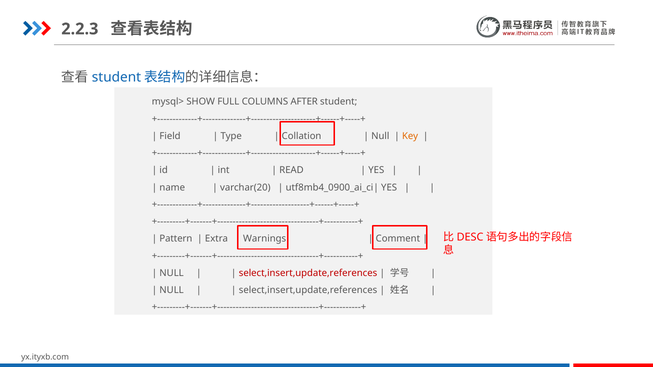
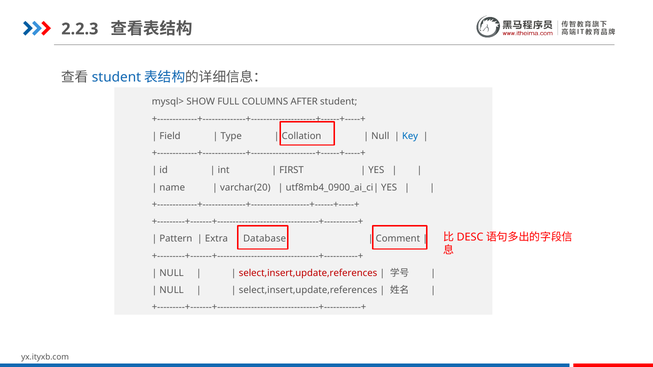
Key colour: orange -> blue
READ: READ -> FIRST
Warnings: Warnings -> Database
